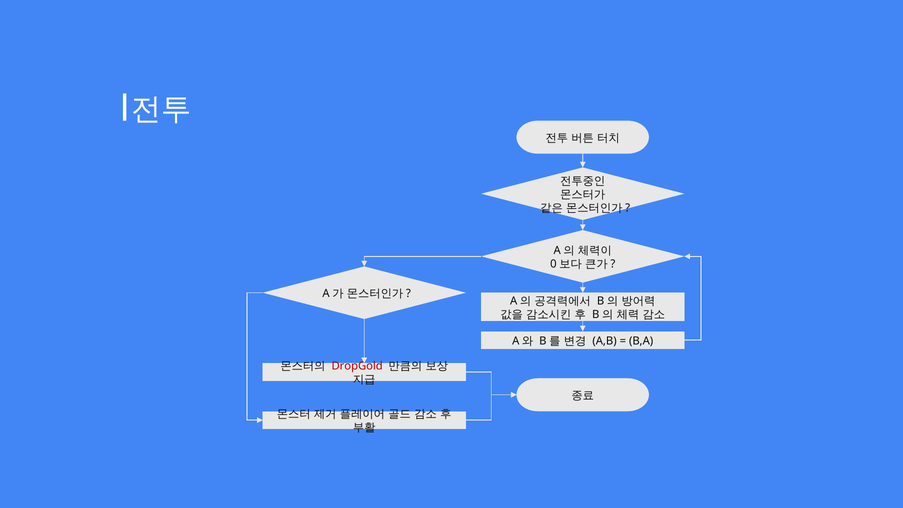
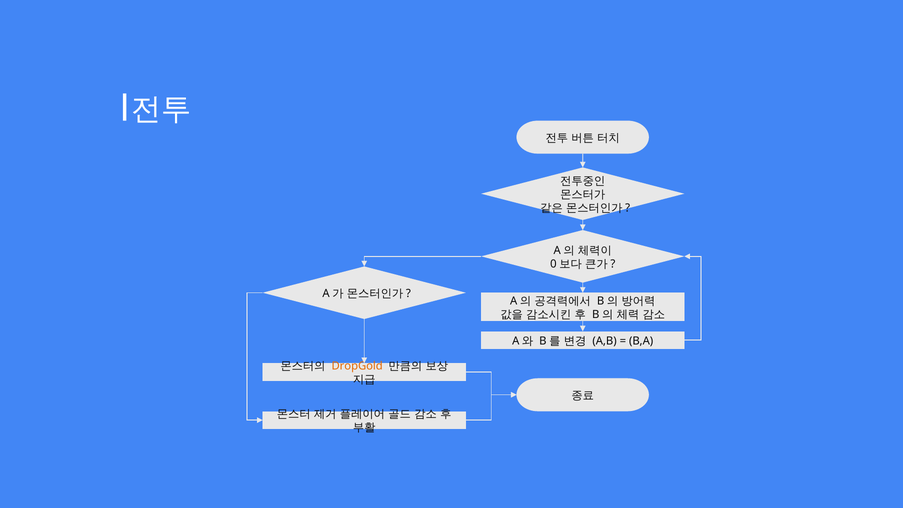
DropGold colour: red -> orange
